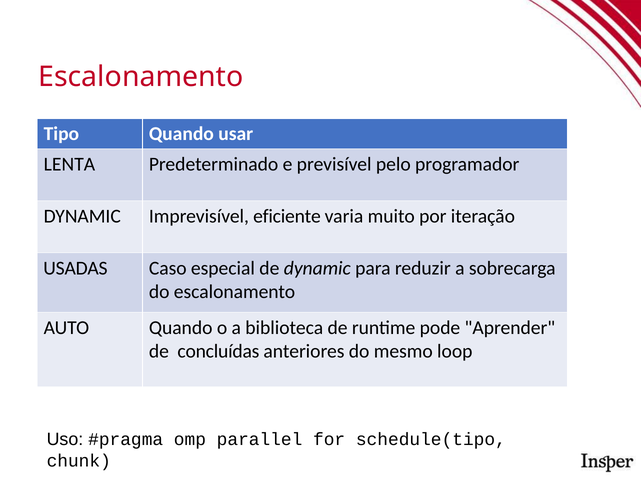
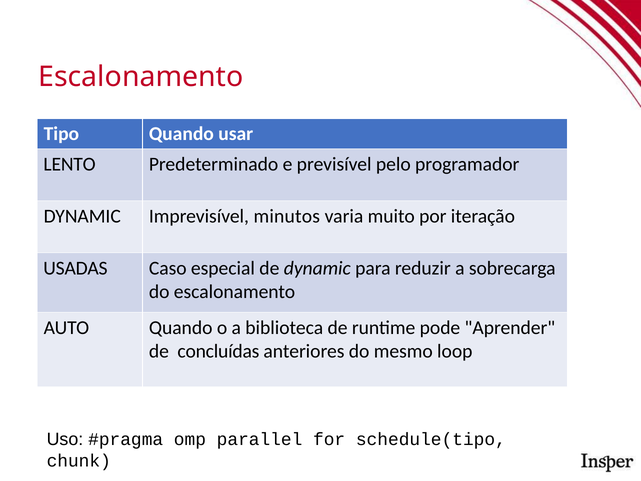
LENTA: LENTA -> LENTO
eficiente: eficiente -> minutos
